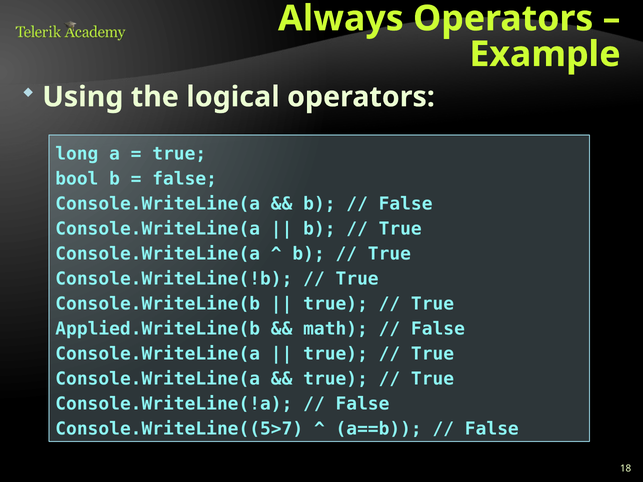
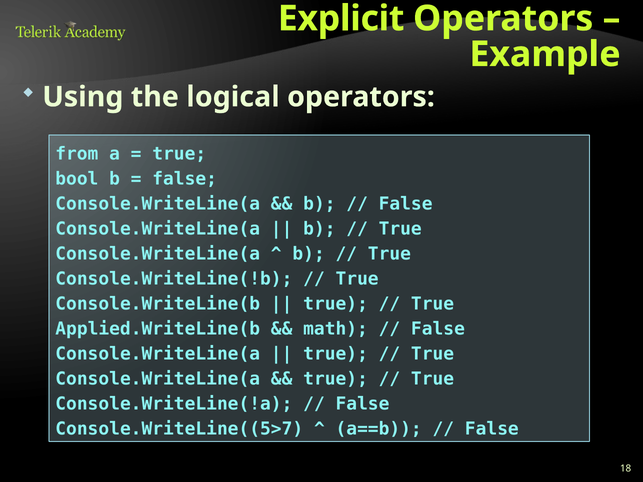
Always: Always -> Explicit
long: long -> from
